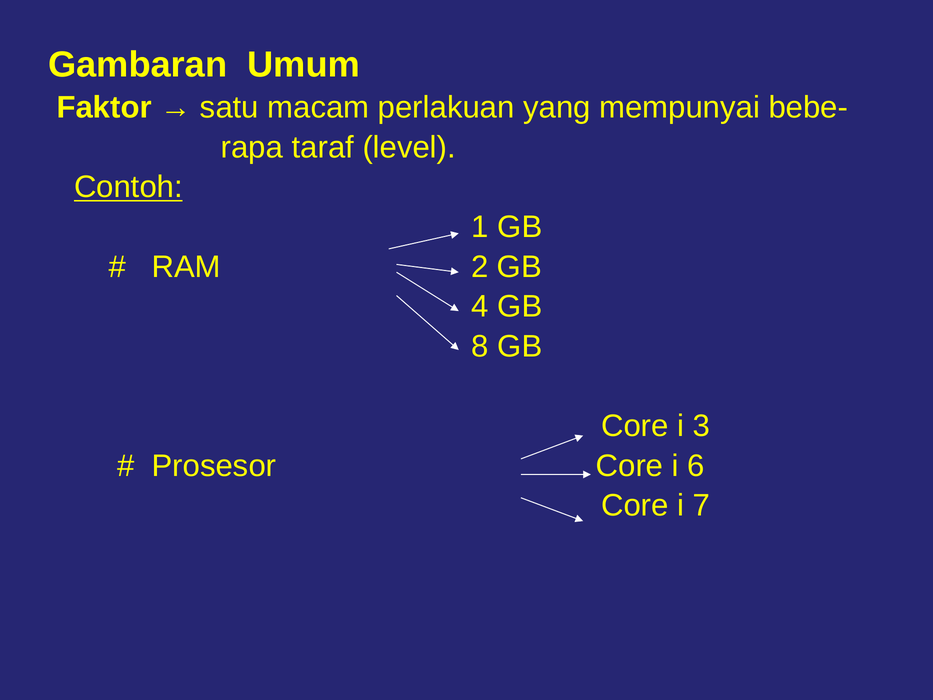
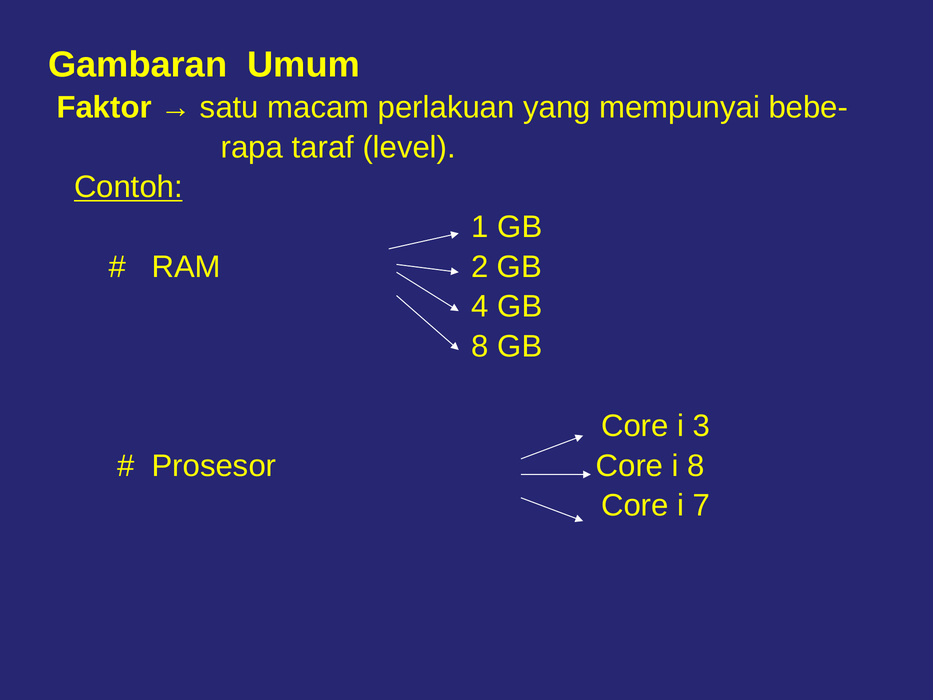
i 6: 6 -> 8
